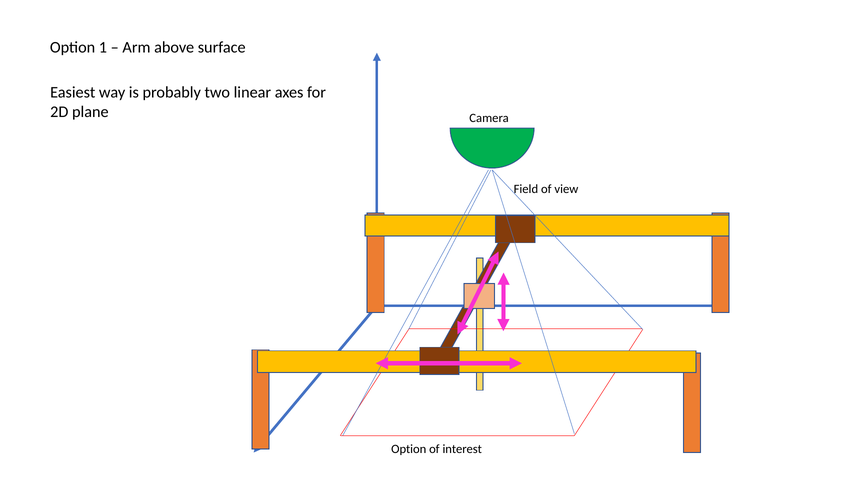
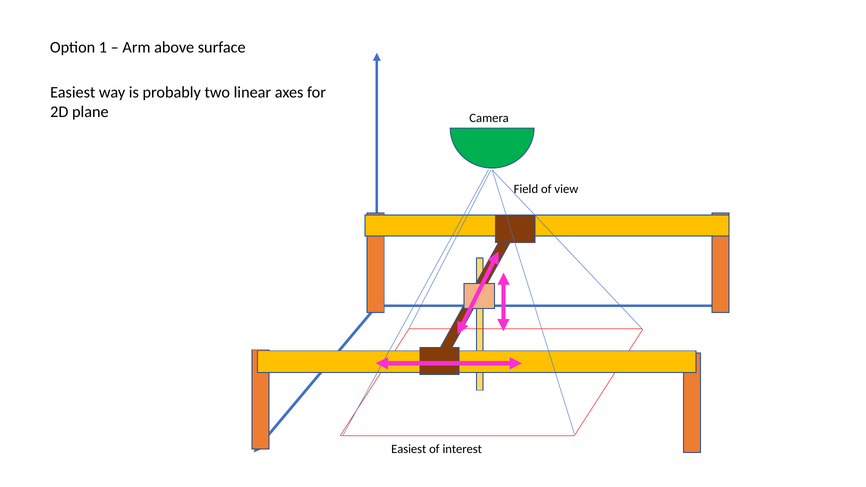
Option at (409, 449): Option -> Easiest
